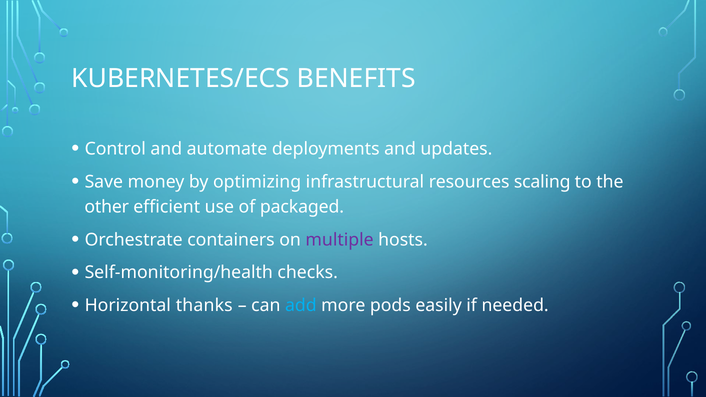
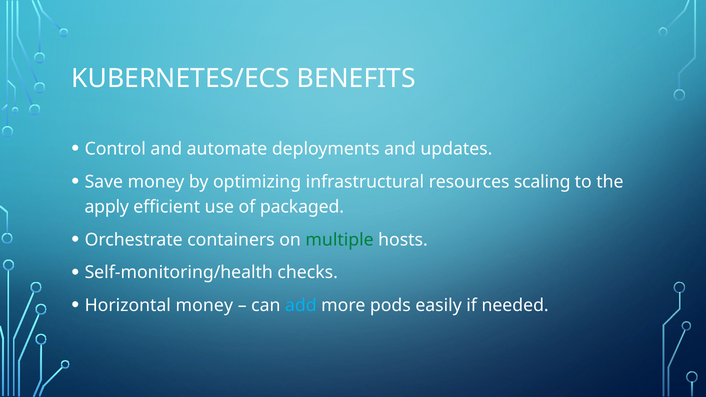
other: other -> apply
multiple colour: purple -> green
Horizontal thanks: thanks -> money
